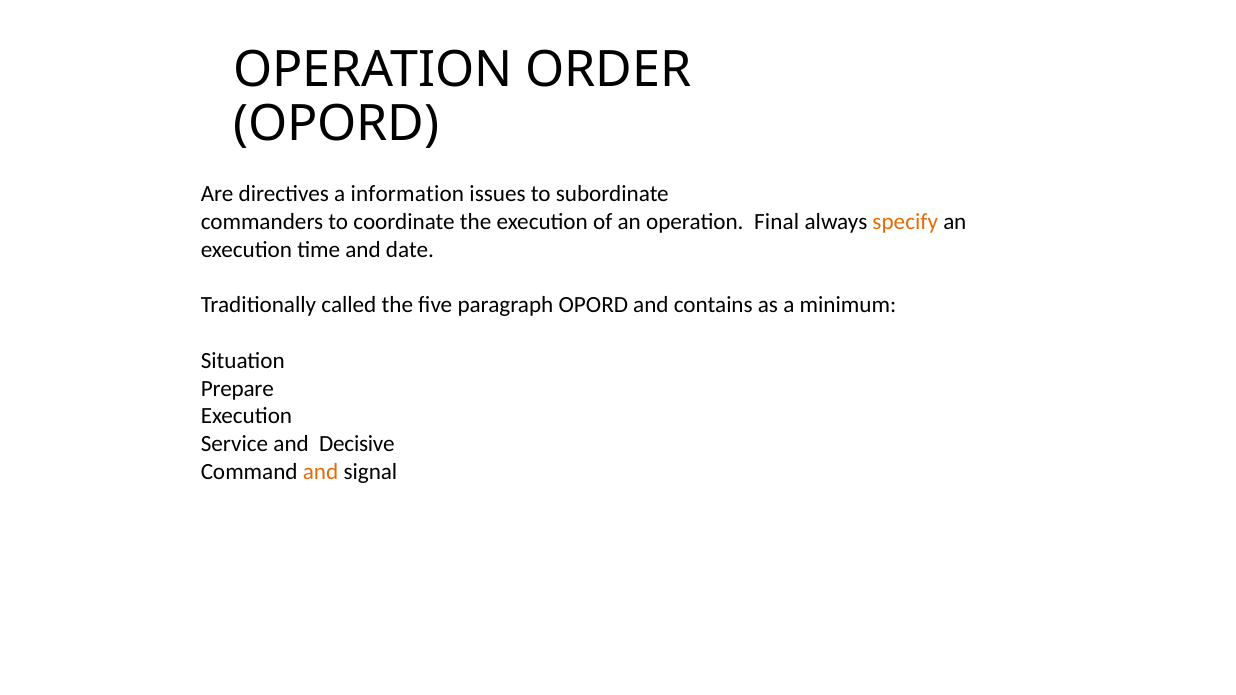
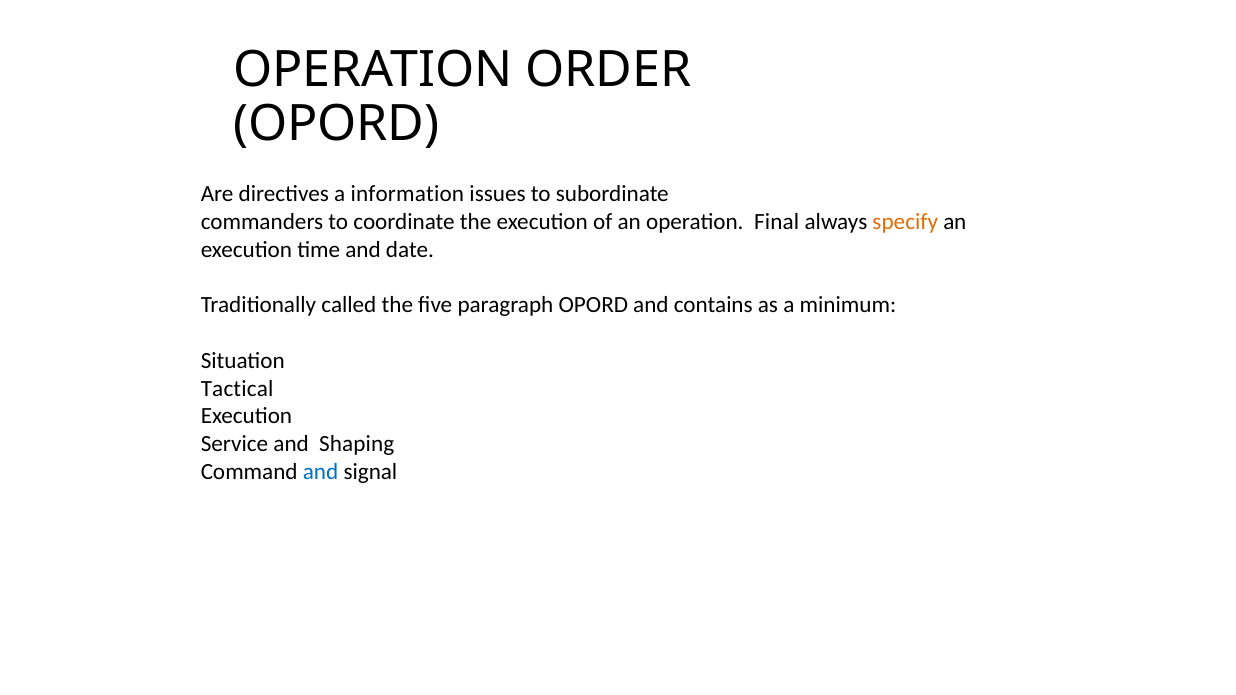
Prepare: Prepare -> Tactical
Decisive: Decisive -> Shaping
and at (321, 472) colour: orange -> blue
